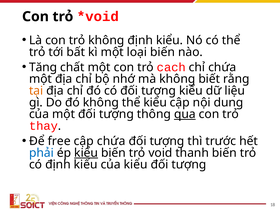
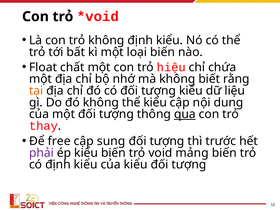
Tăng: Tăng -> Float
cach: cach -> hiệu
cập chứa: chứa -> sung
phải colour: blue -> purple
kiểu at (86, 153) underline: present -> none
thanh: thanh -> mảng
